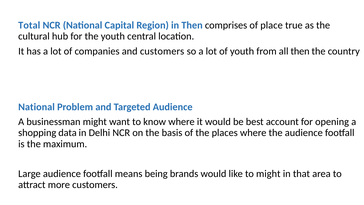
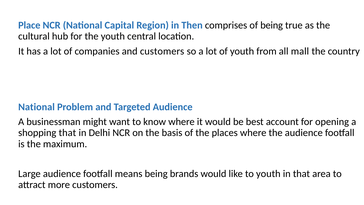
Total: Total -> Place
of place: place -> being
all then: then -> mall
shopping data: data -> that
to might: might -> youth
